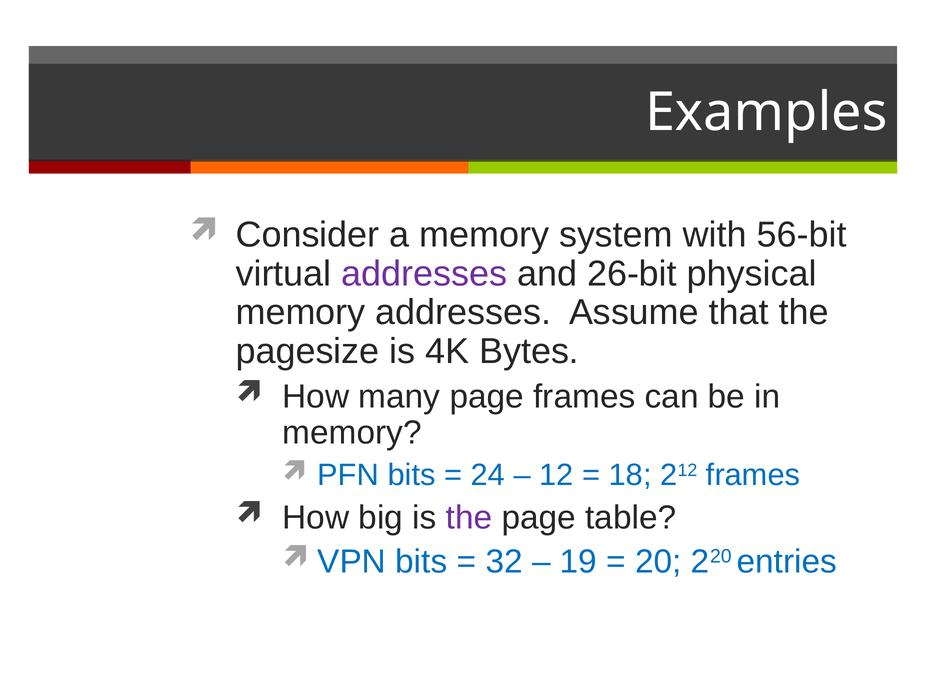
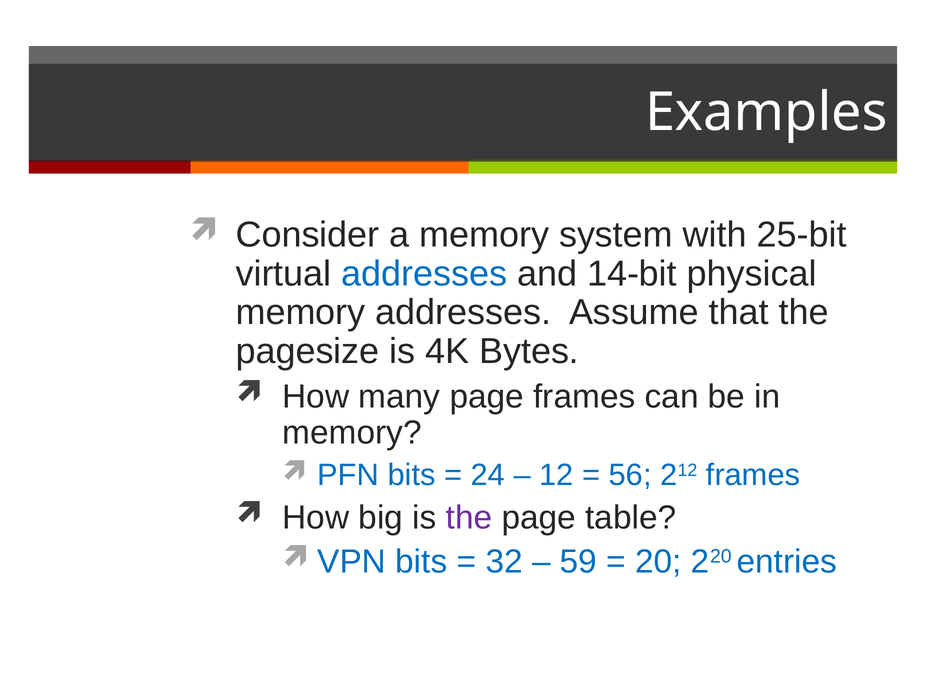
56-bit: 56-bit -> 25-bit
addresses at (424, 274) colour: purple -> blue
26-bit: 26-bit -> 14-bit
18: 18 -> 56
19: 19 -> 59
